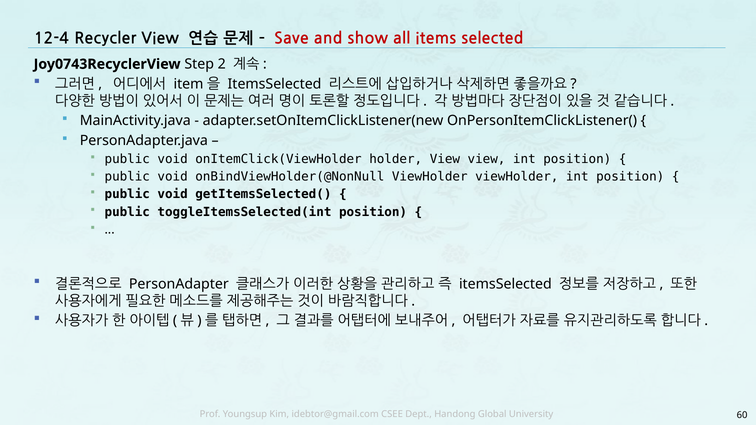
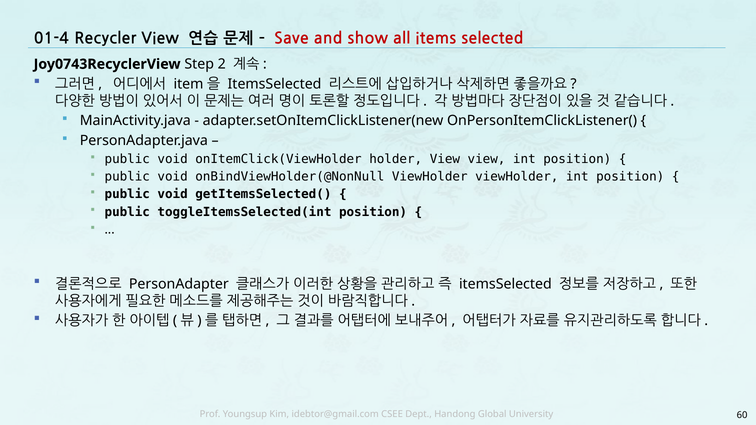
12-4: 12-4 -> 01-4
